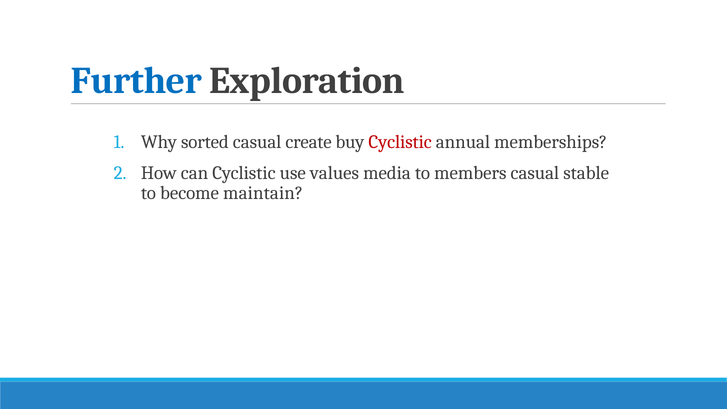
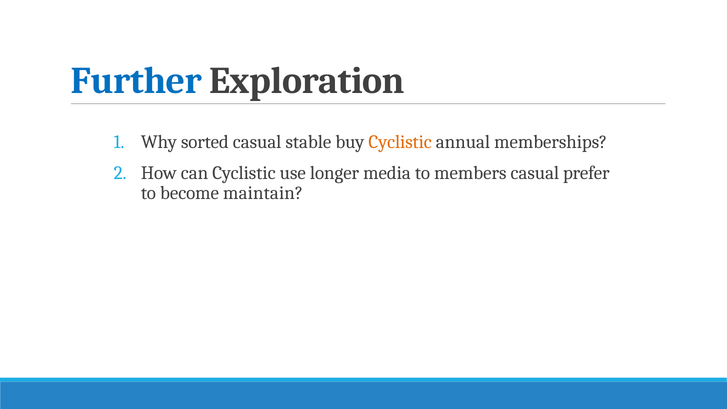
create: create -> stable
Cyclistic at (400, 142) colour: red -> orange
values: values -> longer
stable: stable -> prefer
